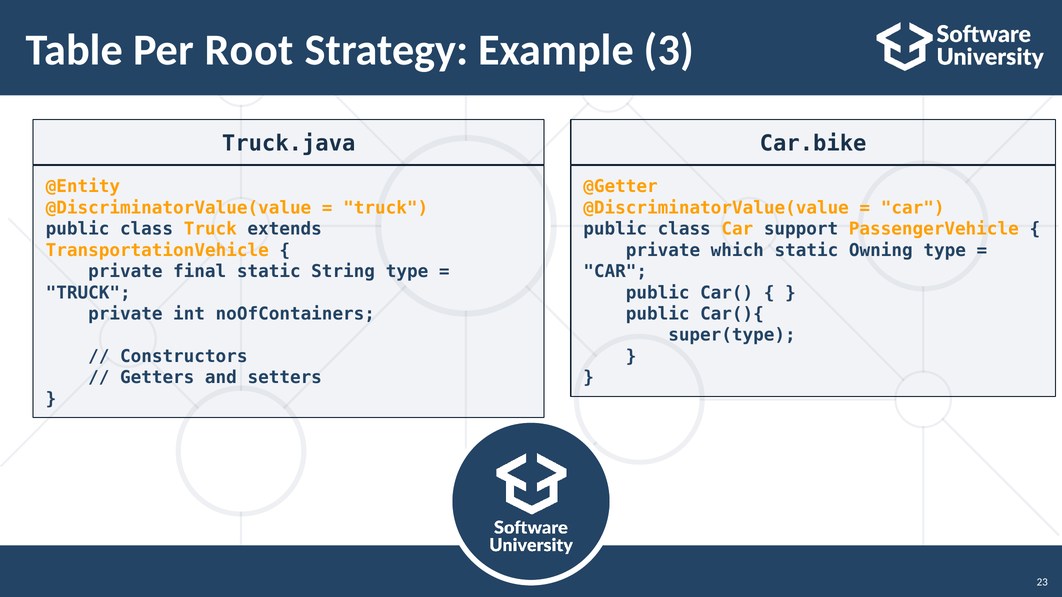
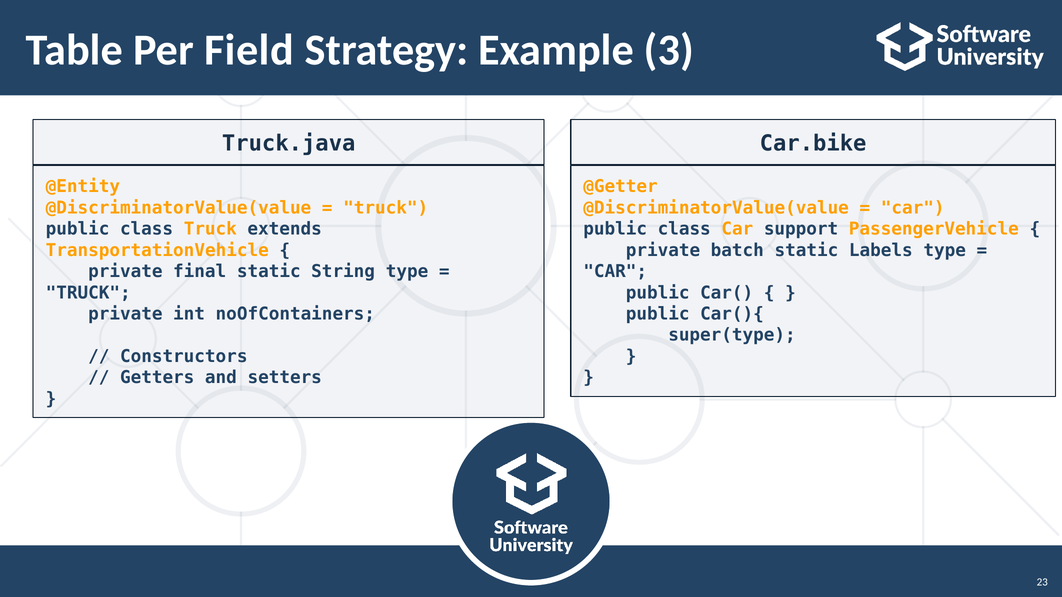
Root: Root -> Field
which: which -> batch
Owning: Owning -> Labels
